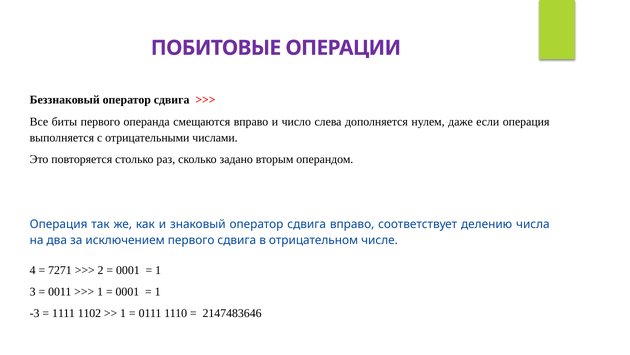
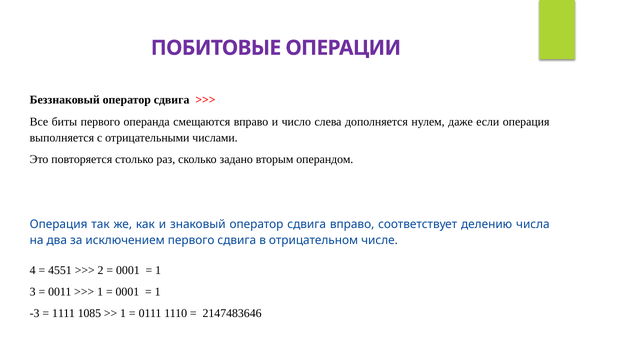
7271: 7271 -> 4551
1102: 1102 -> 1085
